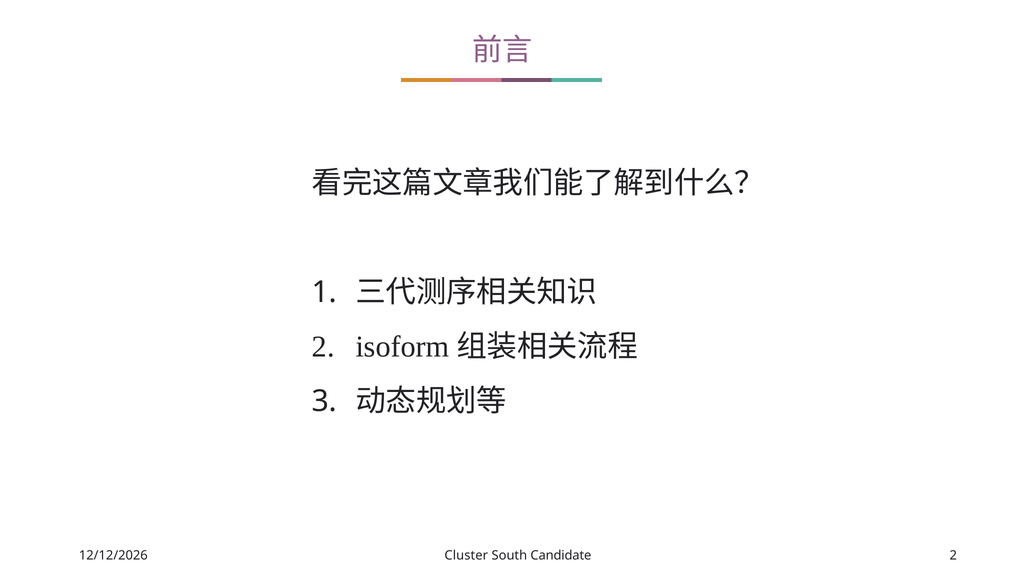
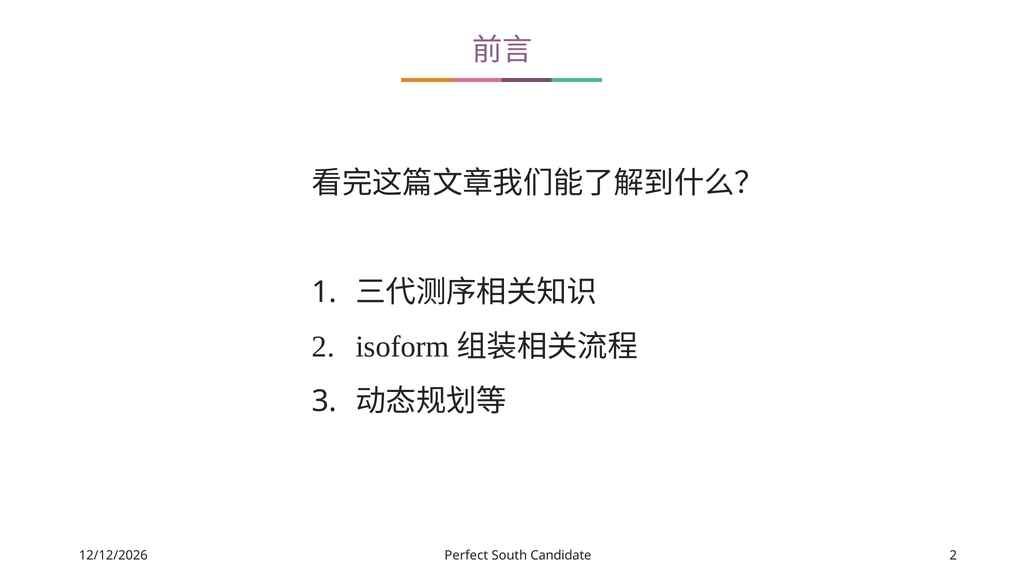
Cluster: Cluster -> Perfect
